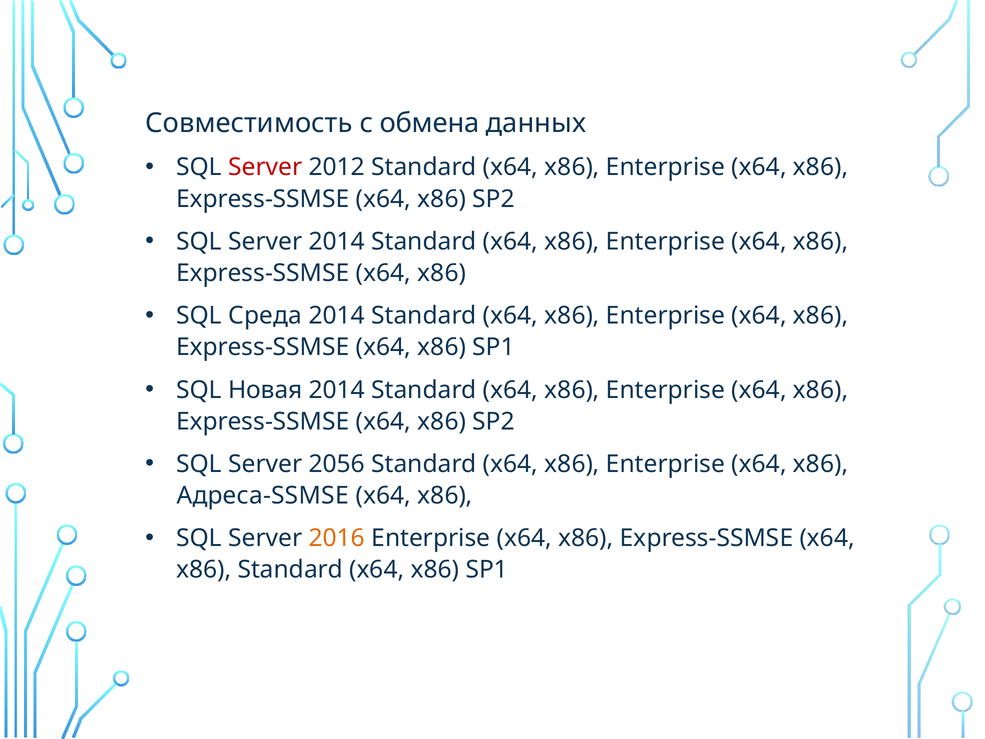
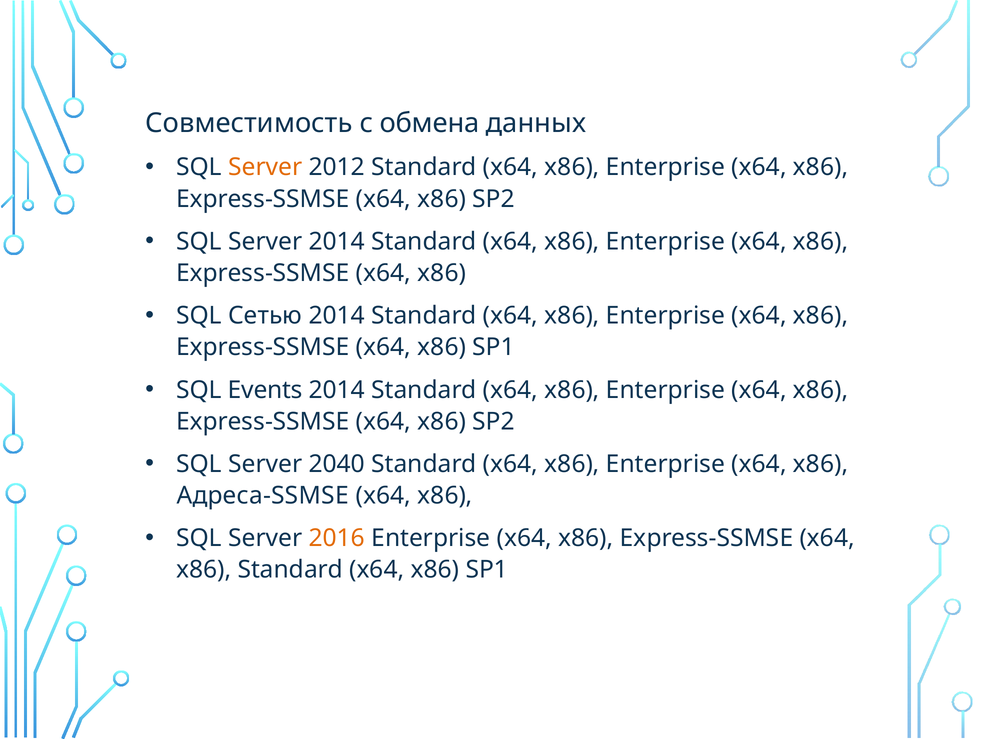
Server at (265, 167) colour: red -> orange
Среда: Среда -> Сетью
Новая: Новая -> Events
2056: 2056 -> 2040
